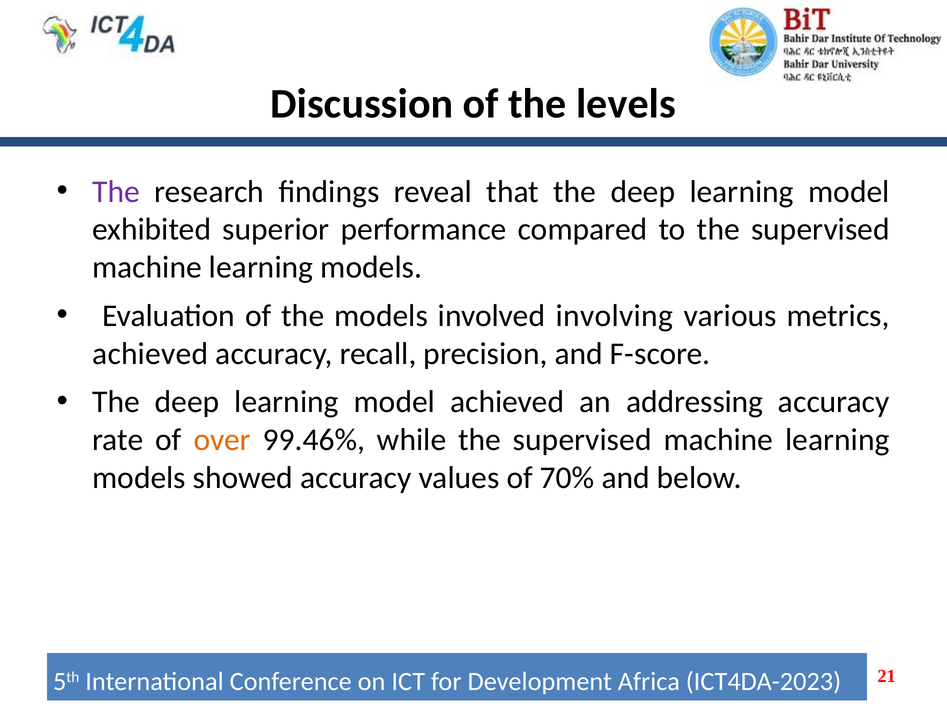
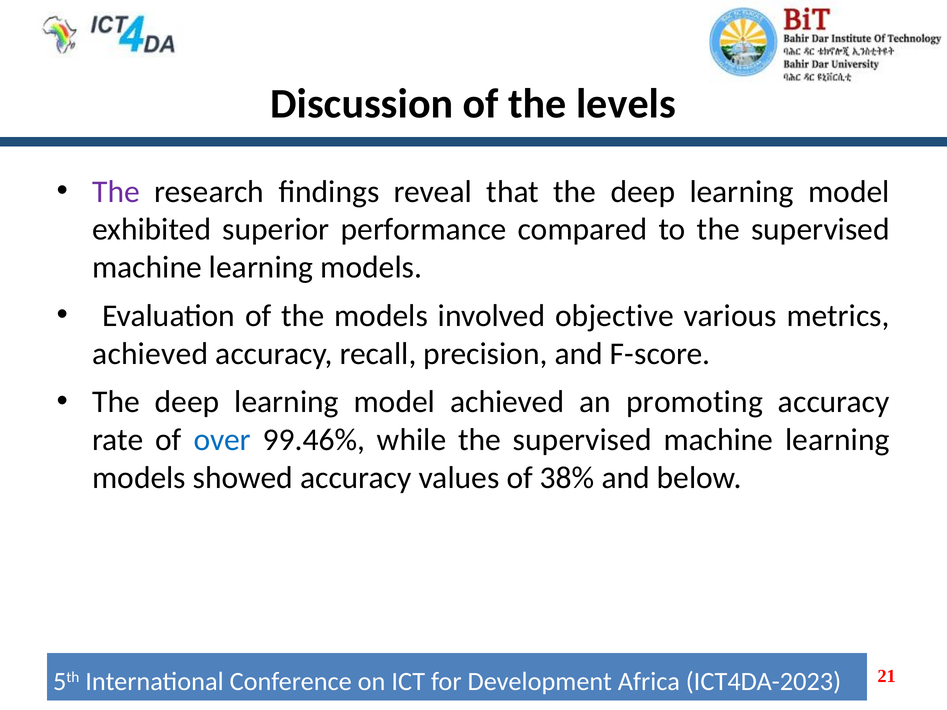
involving: involving -> objective
addressing: addressing -> promoting
over colour: orange -> blue
70%: 70% -> 38%
